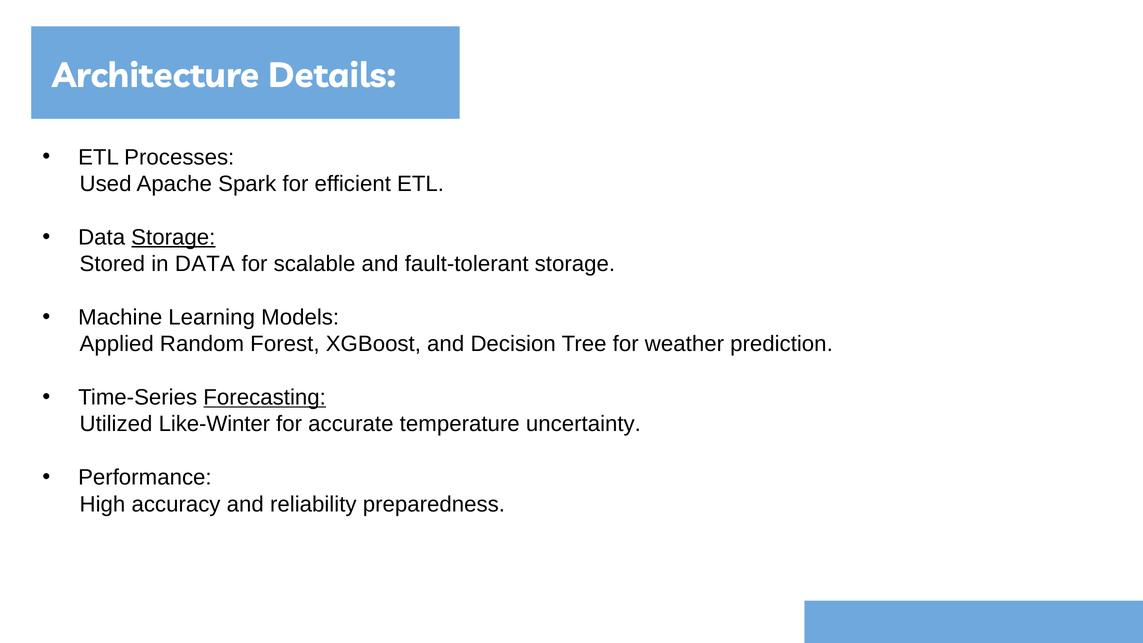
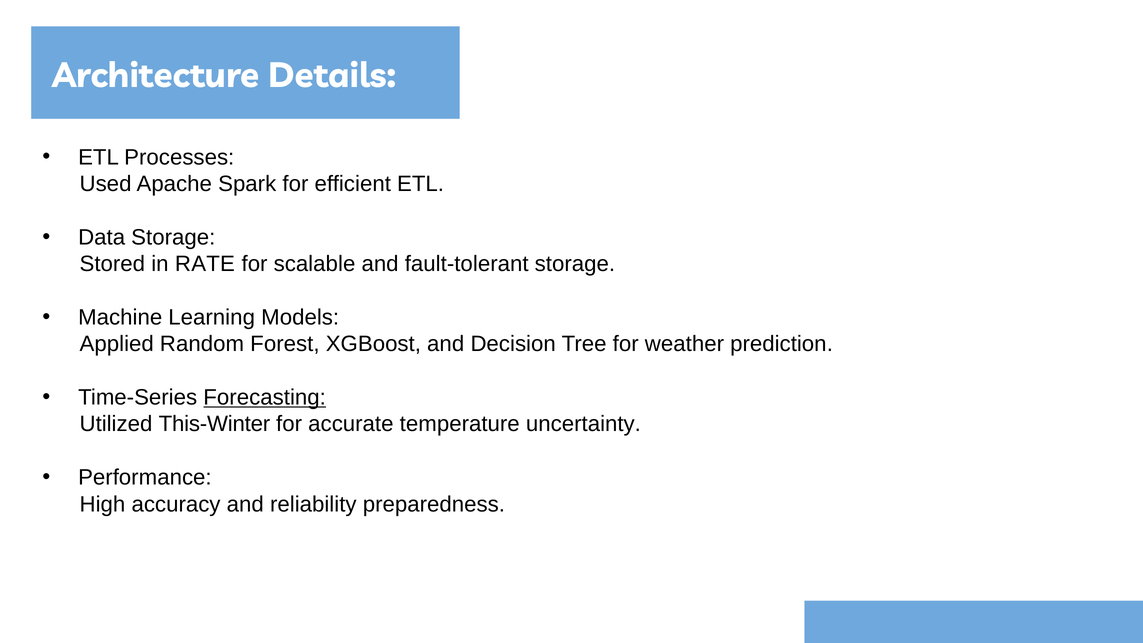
Storage at (173, 237) underline: present -> none
in DATA: DATA -> RATE
Like-Winter: Like-Winter -> This-Winter
